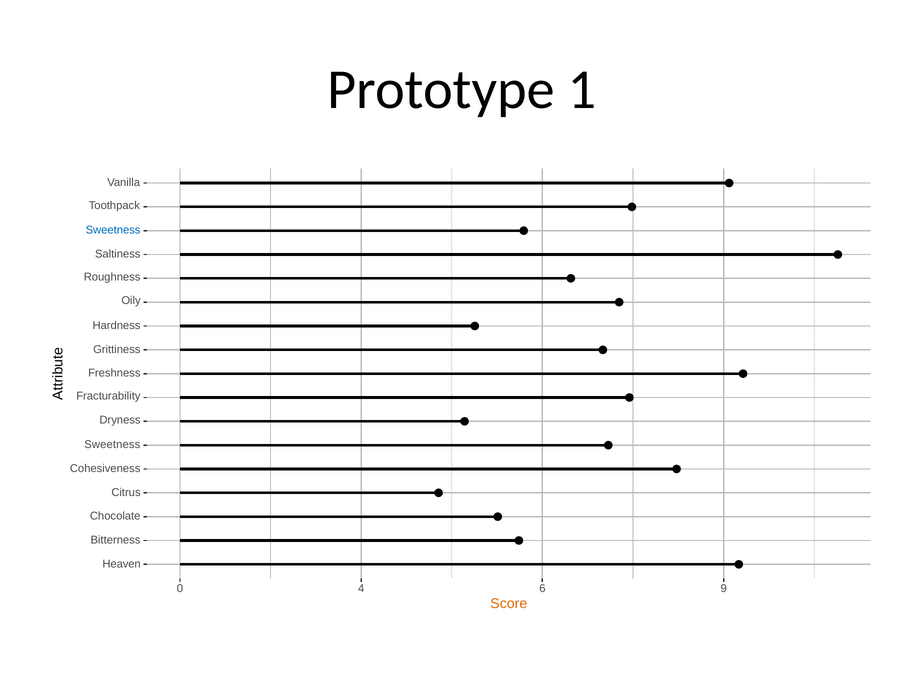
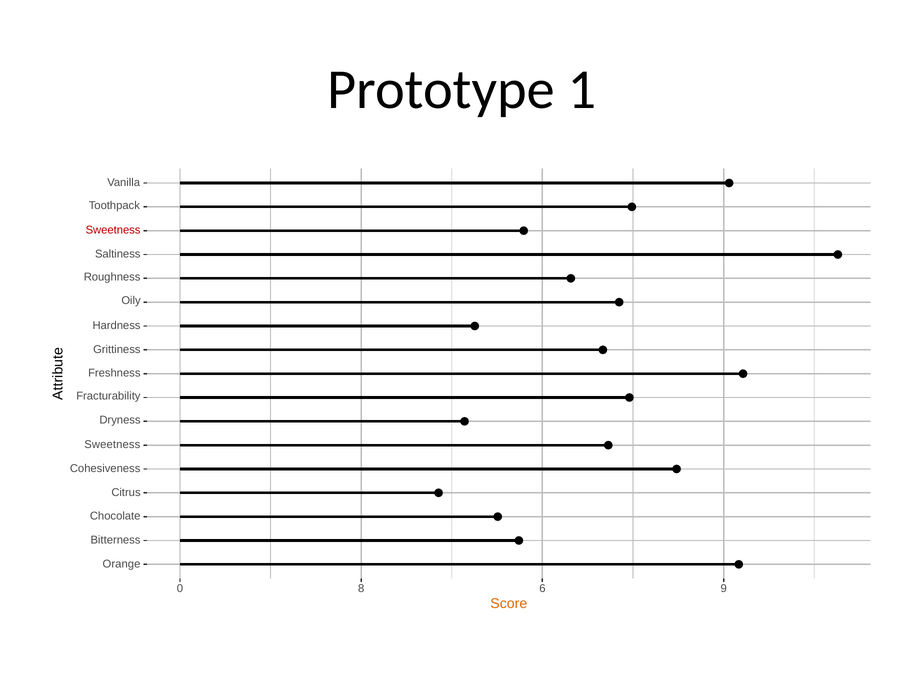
Sweetness at (113, 230) colour: blue -> red
Heaven: Heaven -> Orange
4: 4 -> 8
